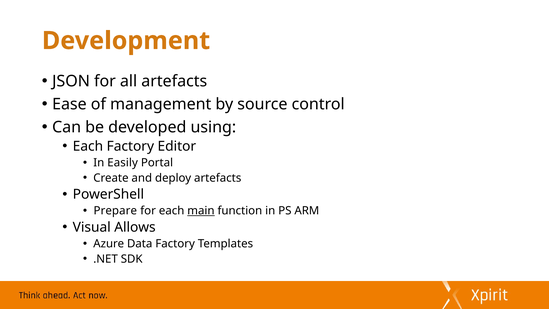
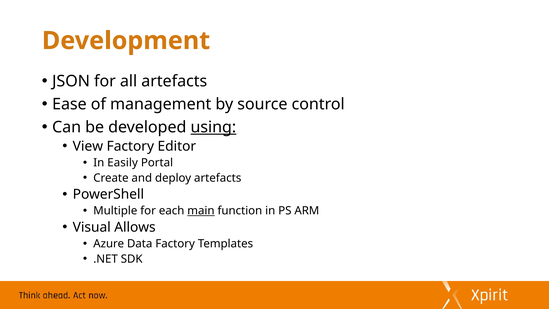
using underline: none -> present
Each at (88, 146): Each -> View
Prepare: Prepare -> Multiple
